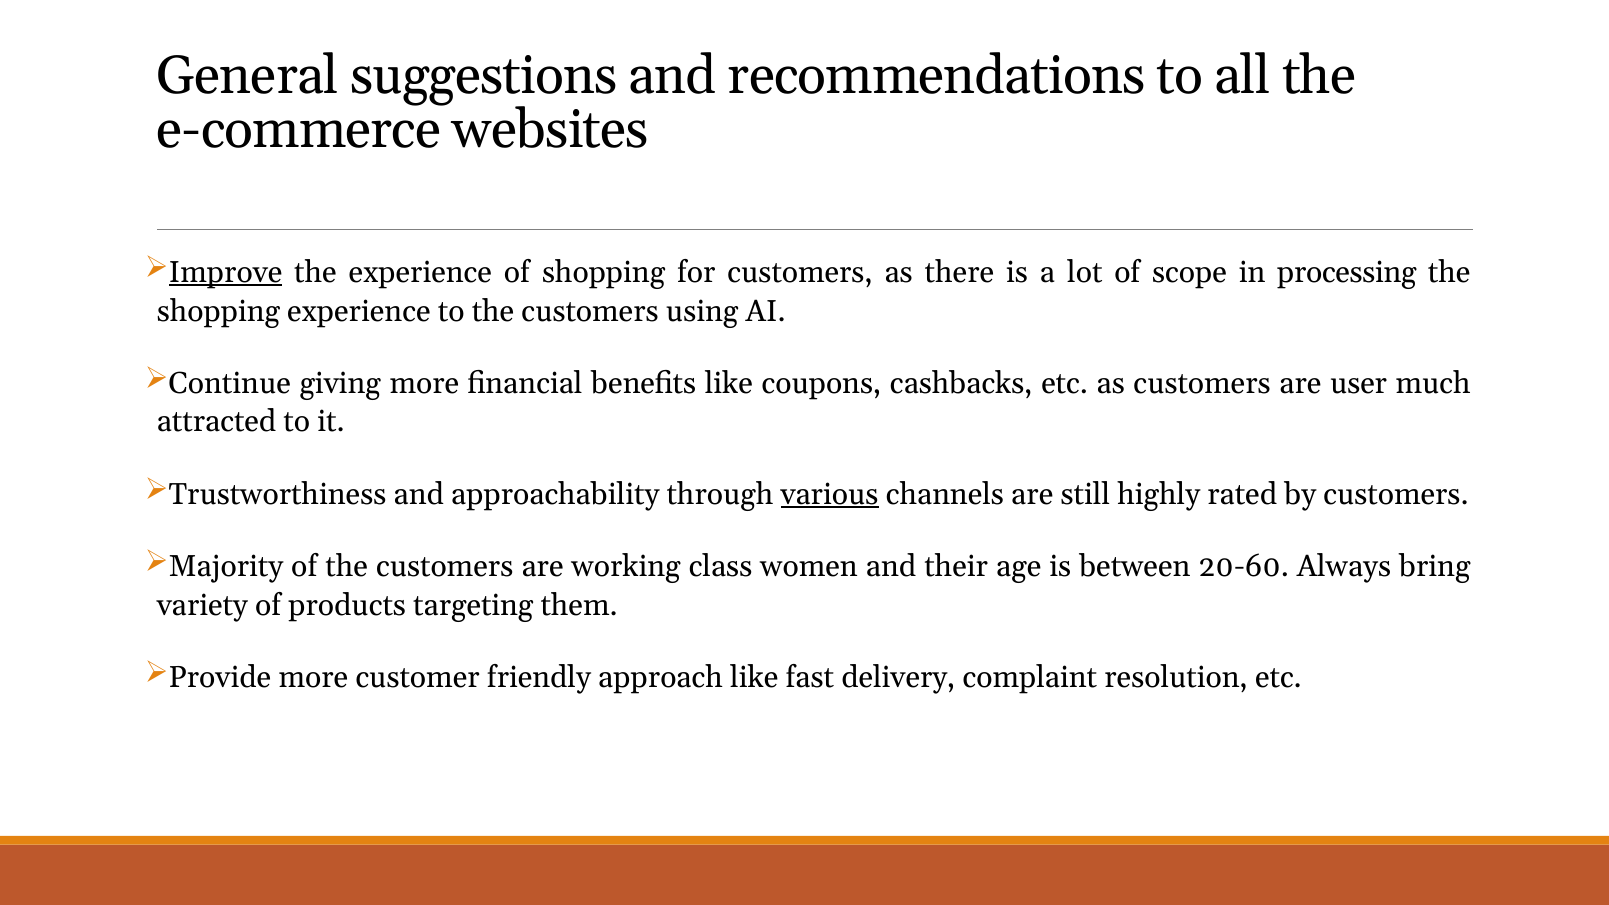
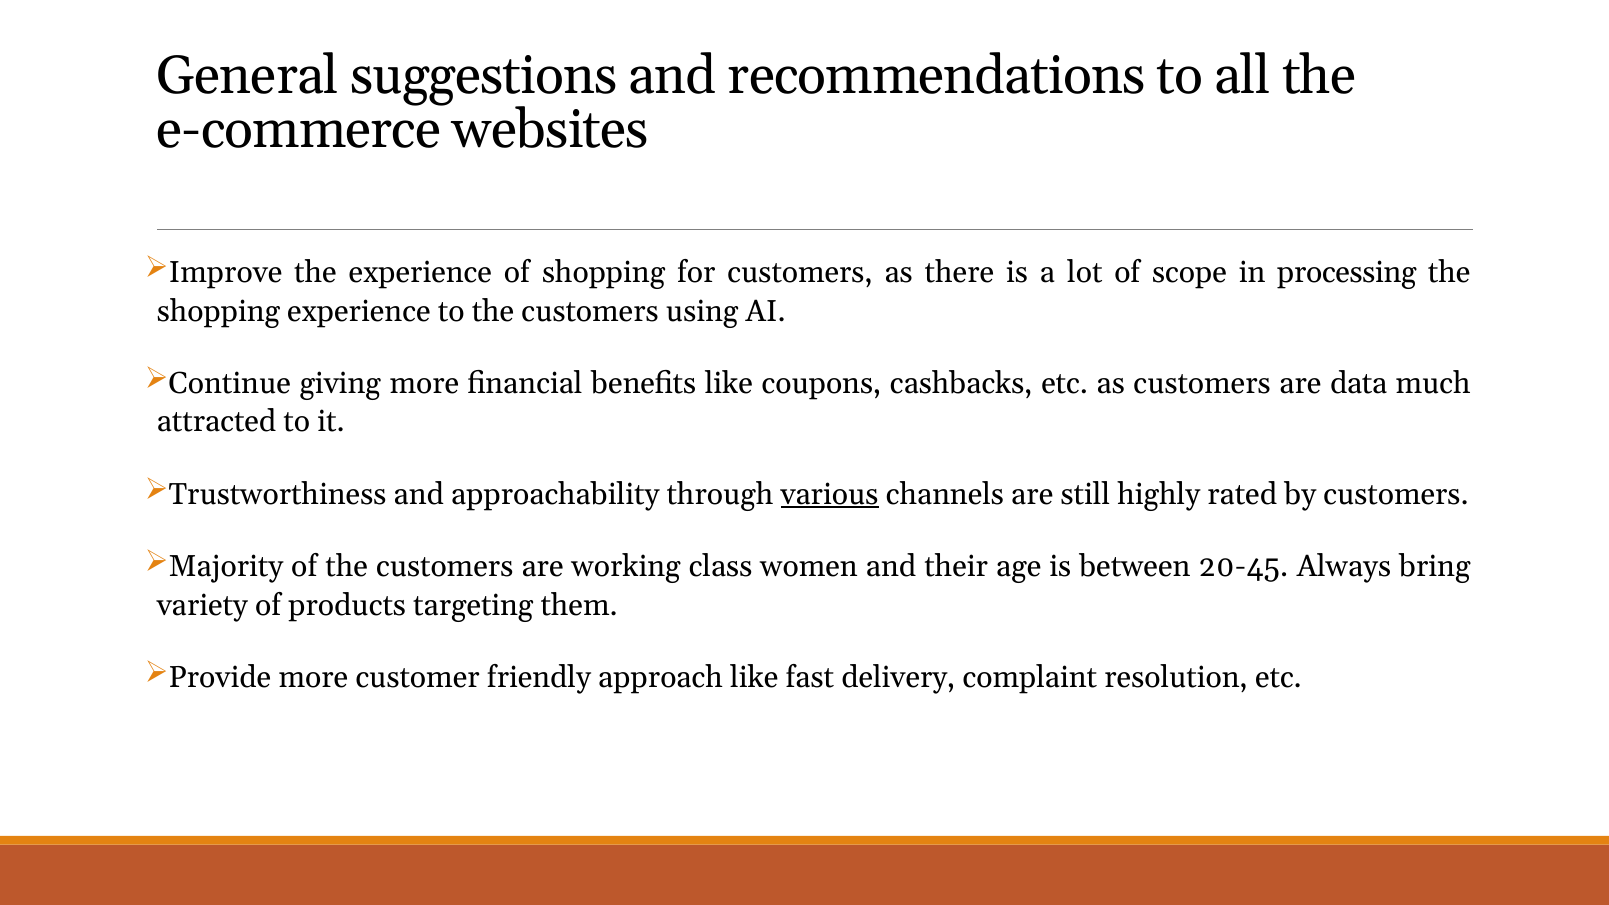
Improve underline: present -> none
user: user -> data
20-60: 20-60 -> 20-45
